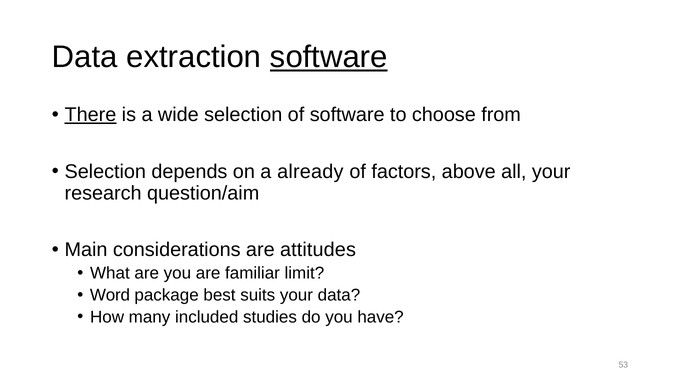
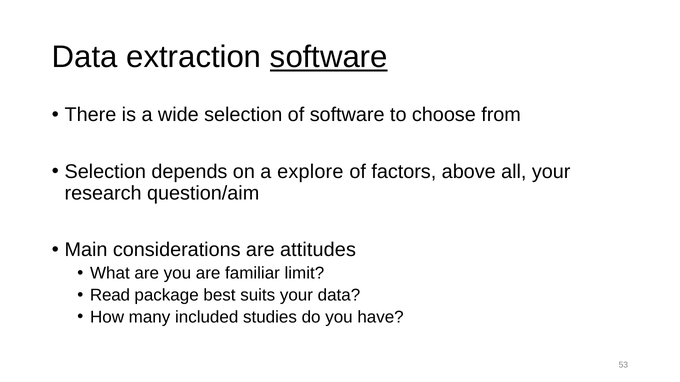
There underline: present -> none
already: already -> explore
Word: Word -> Read
